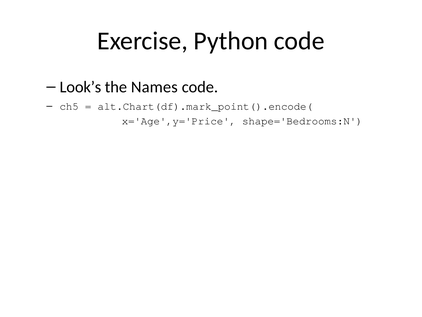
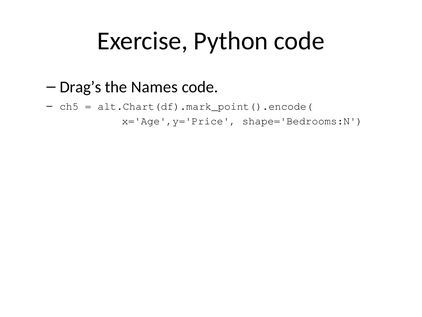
Look’s: Look’s -> Drag’s
